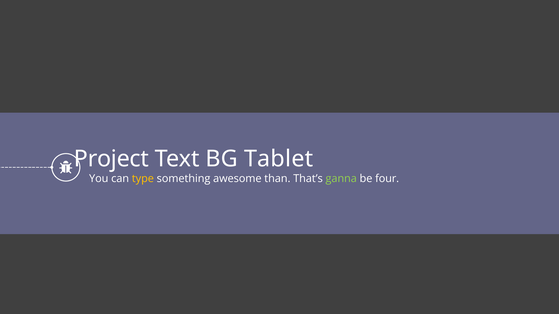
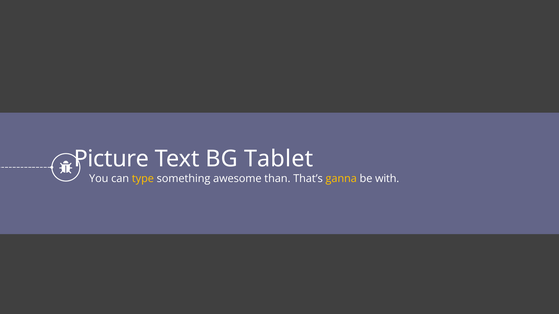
Project: Project -> Picture
ganna colour: light green -> yellow
four: four -> with
